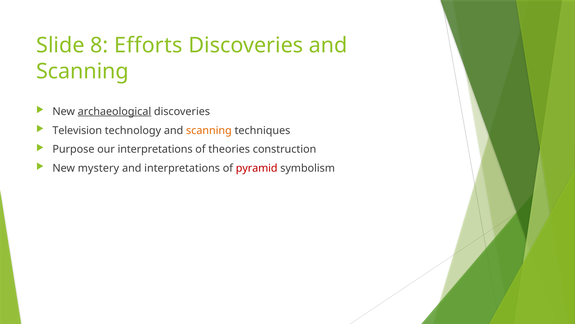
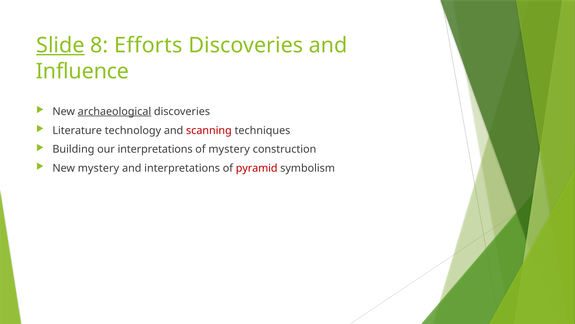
Slide underline: none -> present
Scanning at (82, 71): Scanning -> Influence
Television: Television -> Literature
scanning at (209, 130) colour: orange -> red
Purpose: Purpose -> Building
of theories: theories -> mystery
